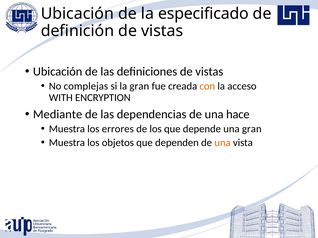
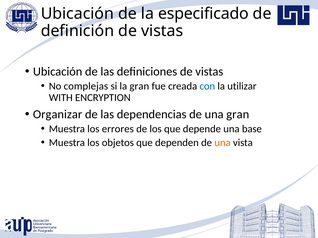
con colour: orange -> blue
acceso: acceso -> utilizar
Mediante: Mediante -> Organizar
una hace: hace -> gran
una gran: gran -> base
